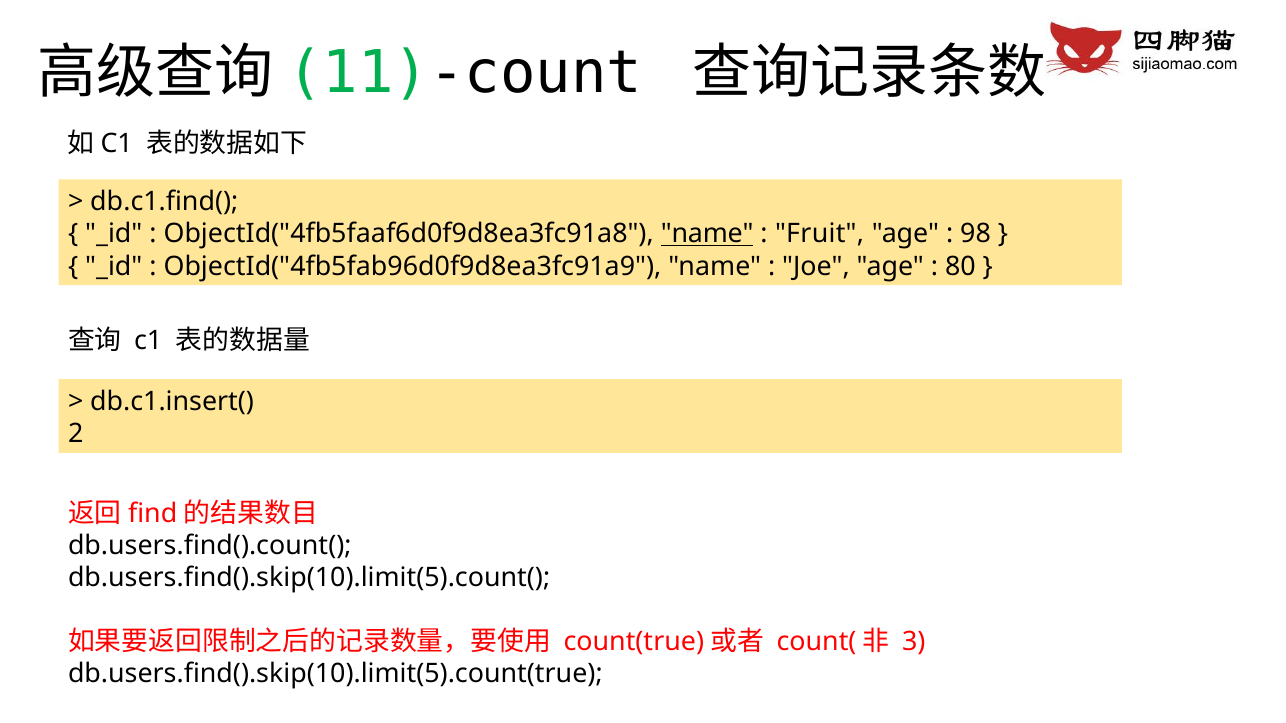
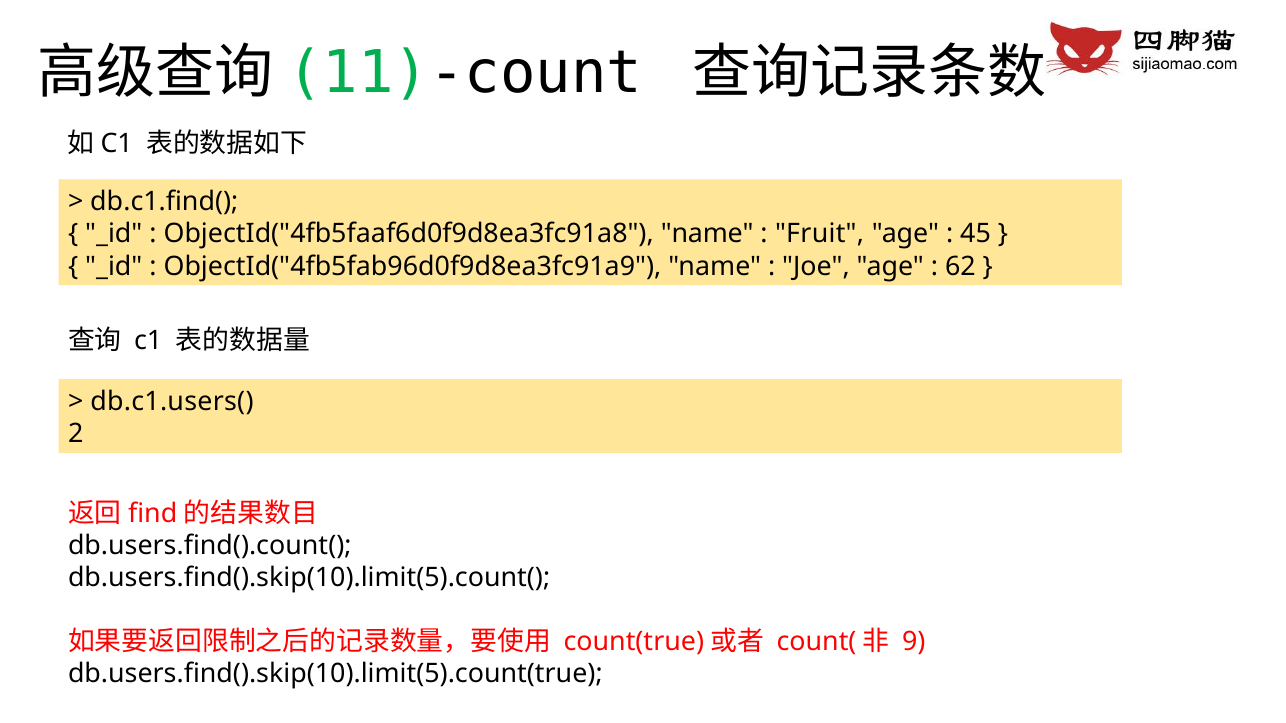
name at (707, 234) underline: present -> none
98: 98 -> 45
80: 80 -> 62
db.c1.insert(: db.c1.insert( -> db.c1.users(
3: 3 -> 9
